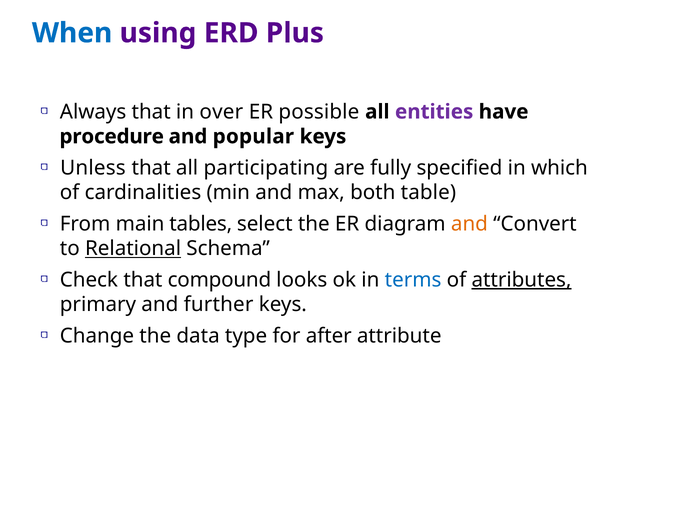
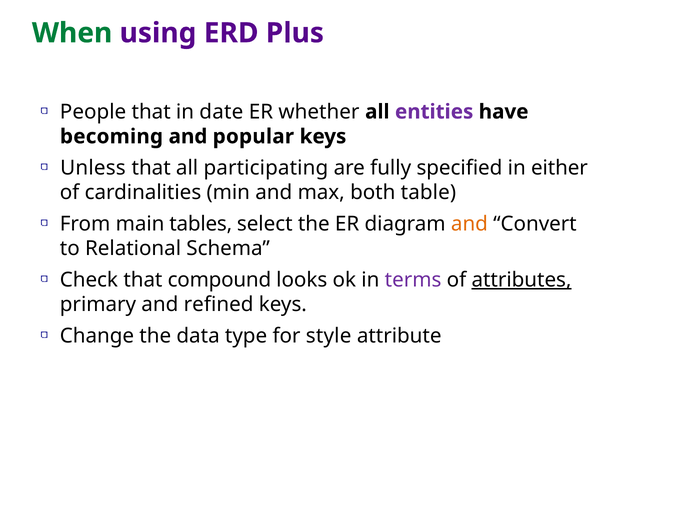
When colour: blue -> green
Always: Always -> People
over: over -> date
possible: possible -> whether
procedure: procedure -> becoming
which: which -> either
Relational underline: present -> none
terms colour: blue -> purple
further: further -> refined
after: after -> style
